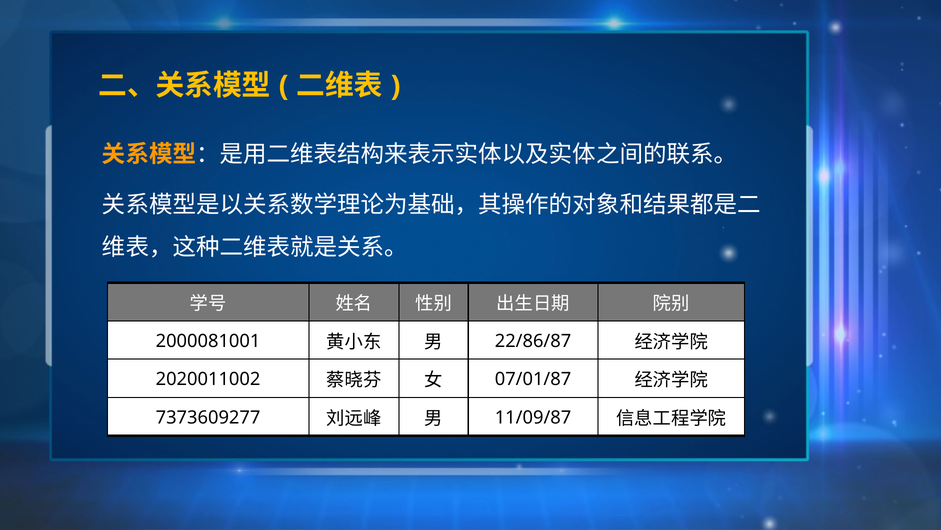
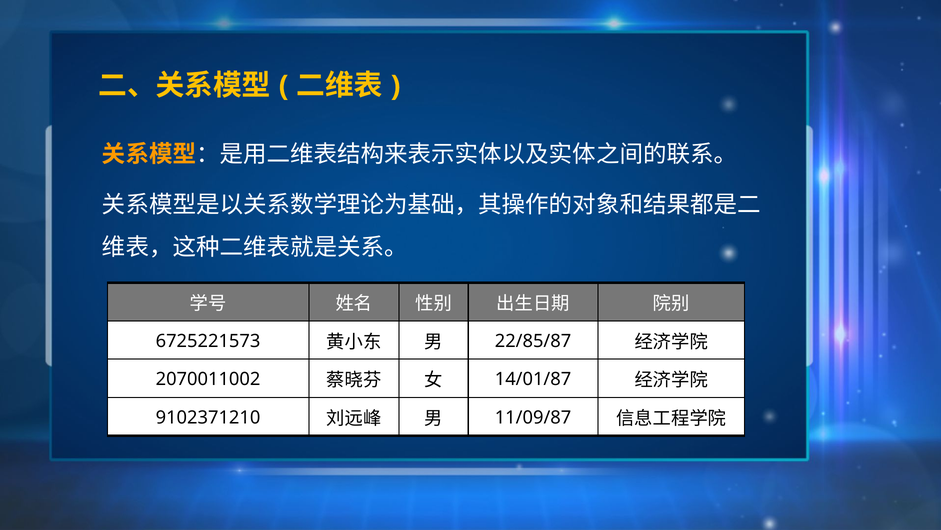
2000081001: 2000081001 -> 6725221573
22/86/87: 22/86/87 -> 22/85/87
2020011002: 2020011002 -> 2070011002
07/01/87: 07/01/87 -> 14/01/87
7373609277: 7373609277 -> 9102371210
